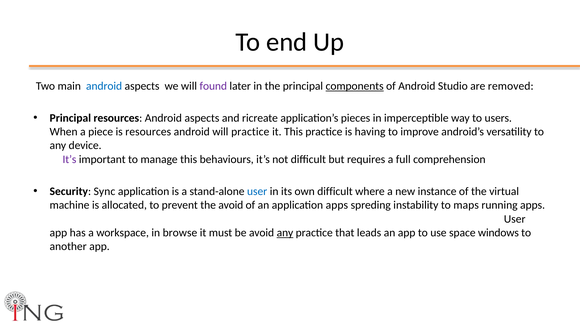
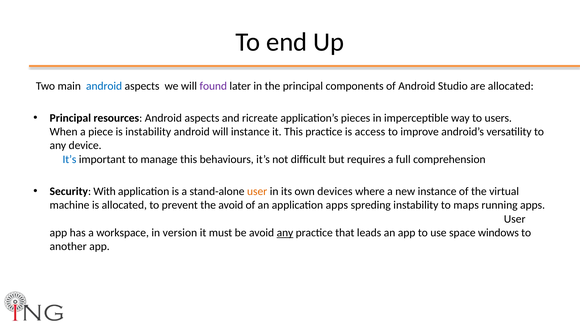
components underline: present -> none
are removed: removed -> allocated
is resources: resources -> instability
will practice: practice -> instance
having: having -> access
It’s at (69, 159) colour: purple -> blue
Sync: Sync -> With
user at (257, 192) colour: blue -> orange
own difficult: difficult -> devices
browse: browse -> version
